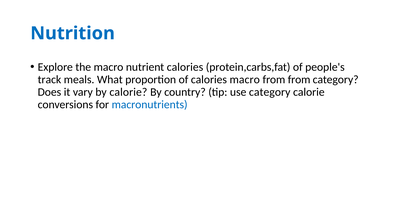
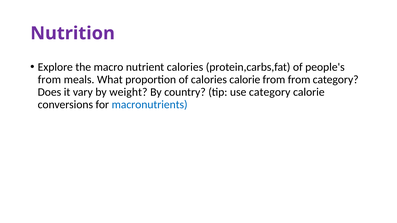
Nutrition colour: blue -> purple
track at (49, 80): track -> from
calories macro: macro -> calorie
by calorie: calorie -> weight
